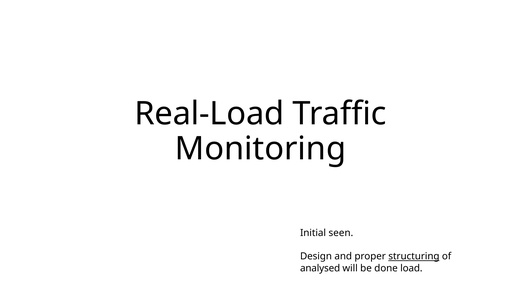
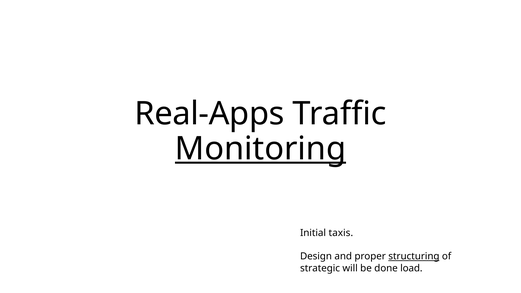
Real-Load: Real-Load -> Real-Apps
Monitoring underline: none -> present
seen: seen -> taxis
analysed: analysed -> strategic
